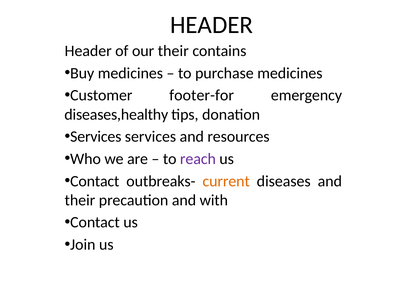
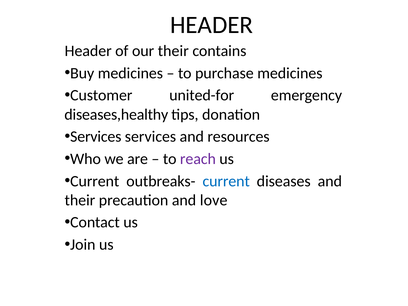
footer-for: footer-for -> united-for
Contact at (95, 181): Contact -> Current
current at (226, 181) colour: orange -> blue
with: with -> love
